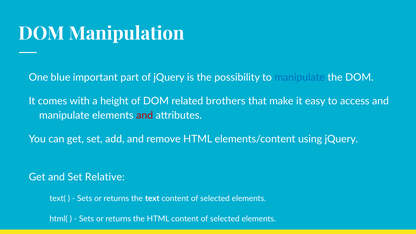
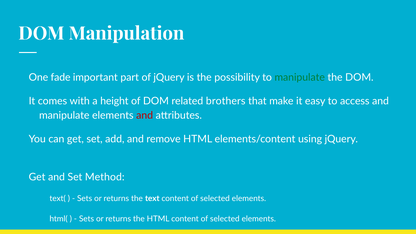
blue: blue -> fade
manipulate at (300, 77) colour: blue -> green
Relative: Relative -> Method
